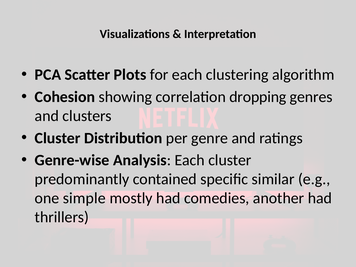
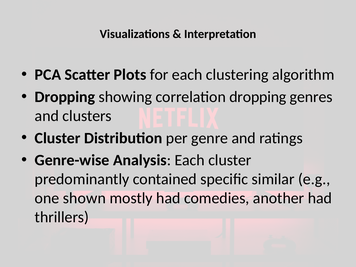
Cohesion at (65, 97): Cohesion -> Dropping
simple: simple -> shown
